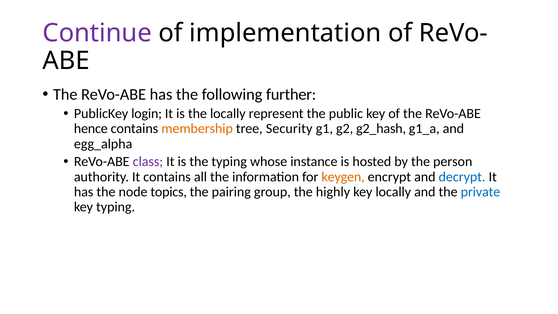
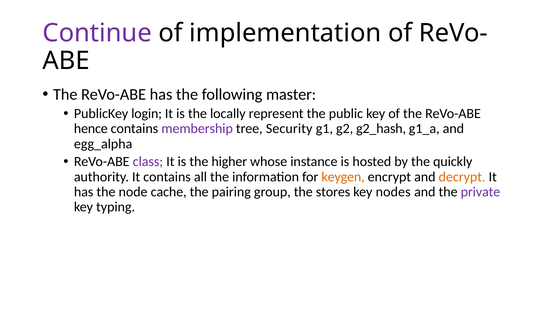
further: further -> master
membership colour: orange -> purple
the typing: typing -> higher
person: person -> quickly
decrypt colour: blue -> orange
topics: topics -> cache
highly: highly -> stores
key locally: locally -> nodes
private colour: blue -> purple
